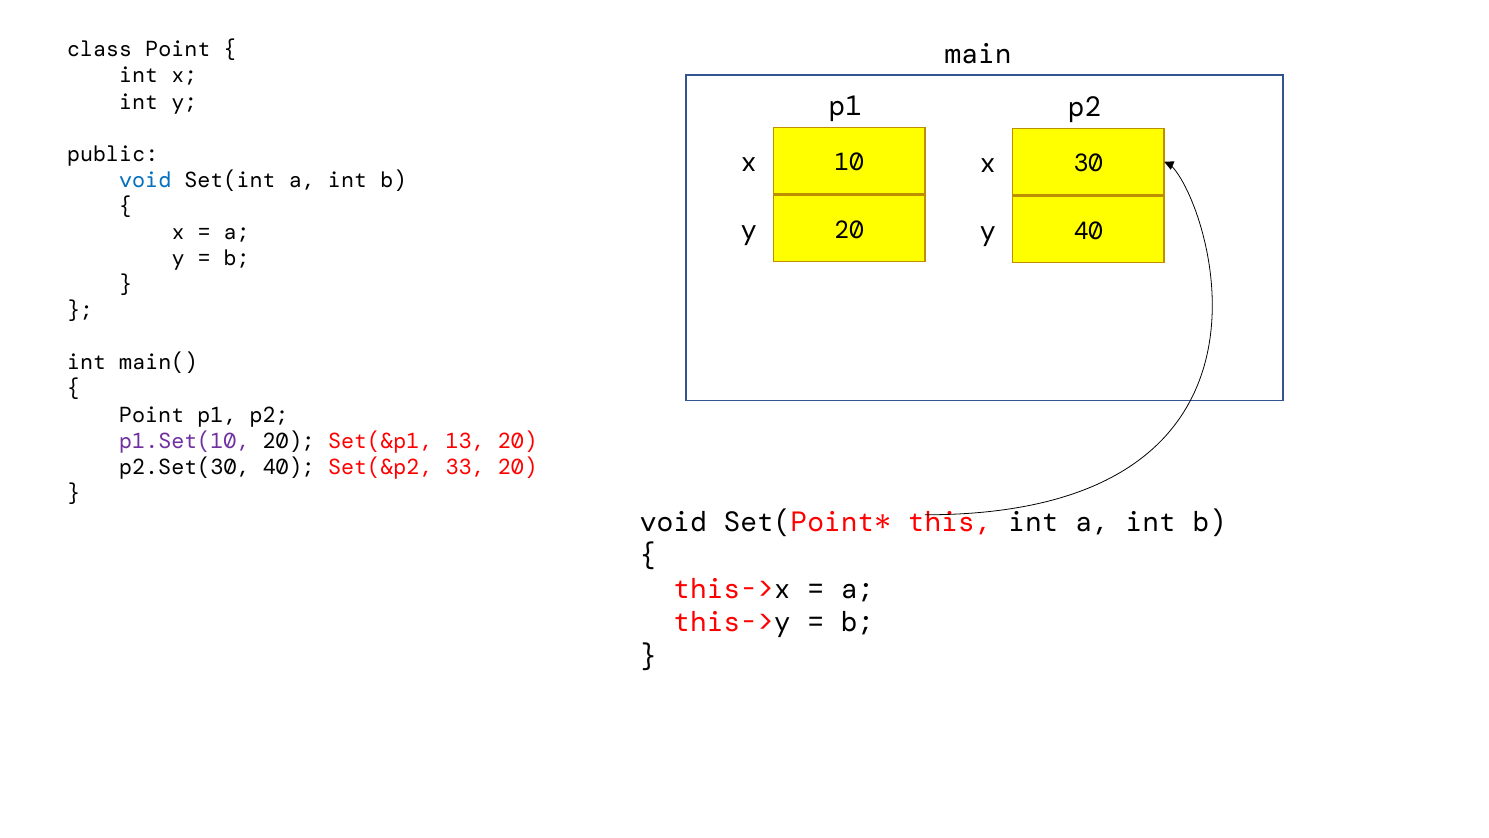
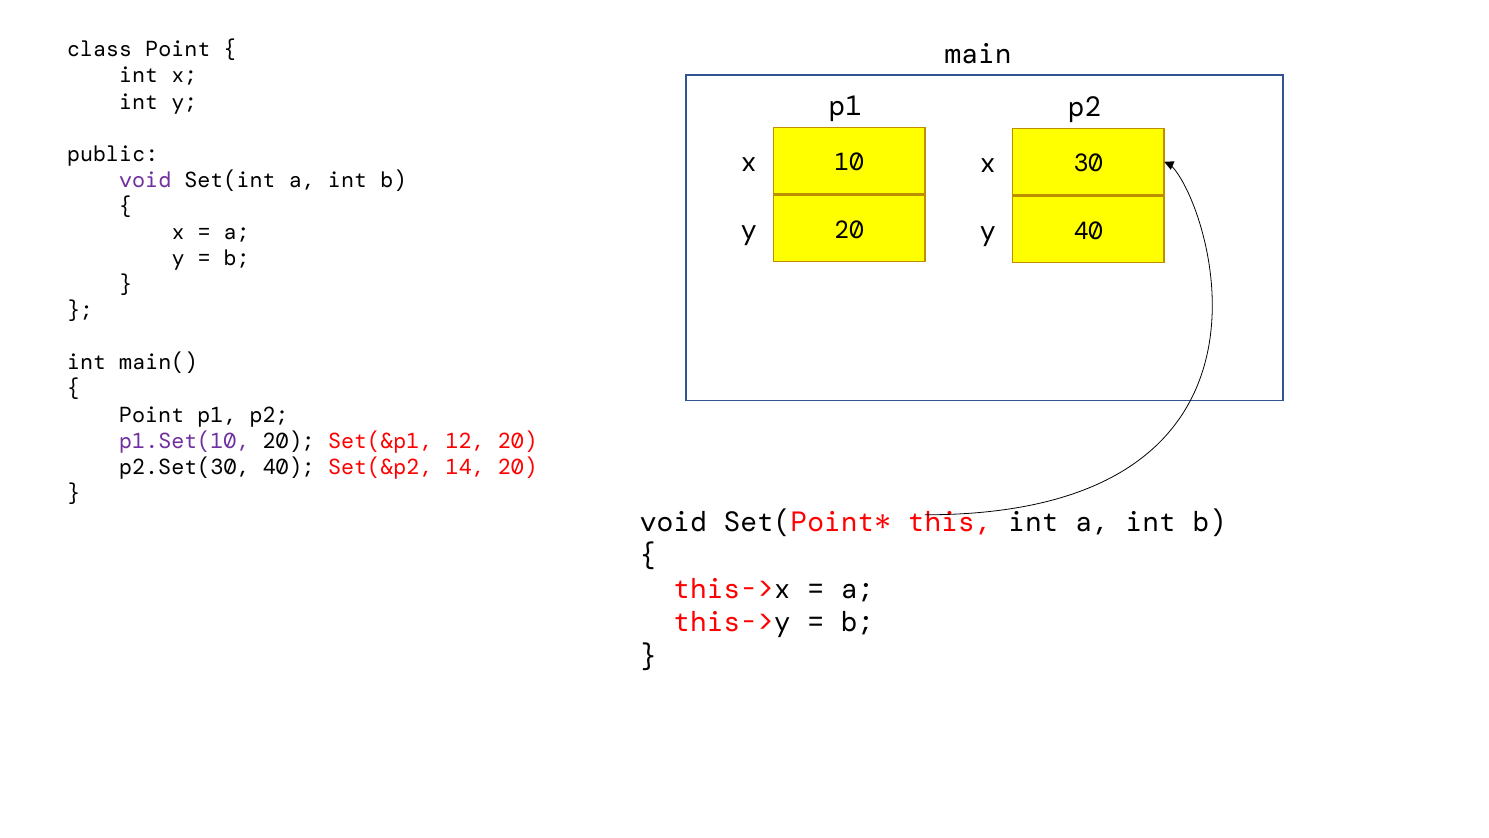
void at (145, 180) colour: blue -> purple
13: 13 -> 12
33: 33 -> 14
